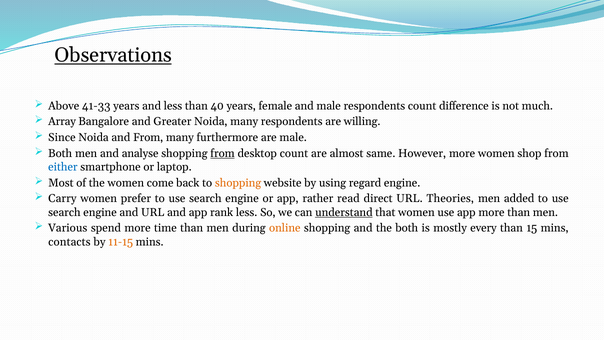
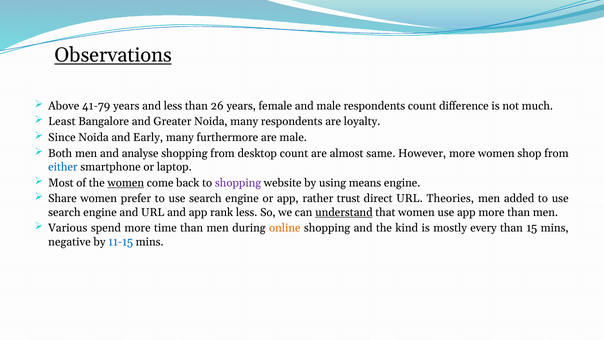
41-33: 41-33 -> 41-79
40: 40 -> 26
Array: Array -> Least
willing: willing -> loyalty
and From: From -> Early
from at (223, 153) underline: present -> none
women at (126, 183) underline: none -> present
shopping at (238, 183) colour: orange -> purple
regard: regard -> means
Carry: Carry -> Share
read: read -> trust
the both: both -> kind
contacts: contacts -> negative
11-15 colour: orange -> blue
